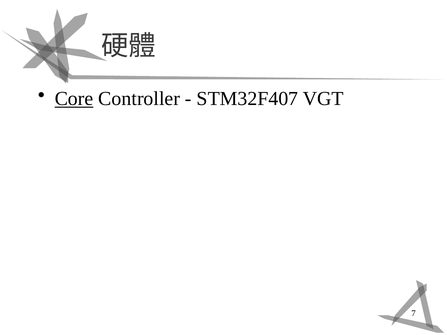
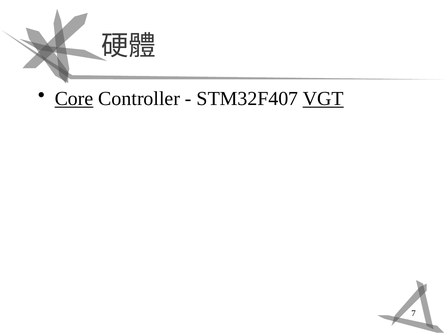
VGT underline: none -> present
